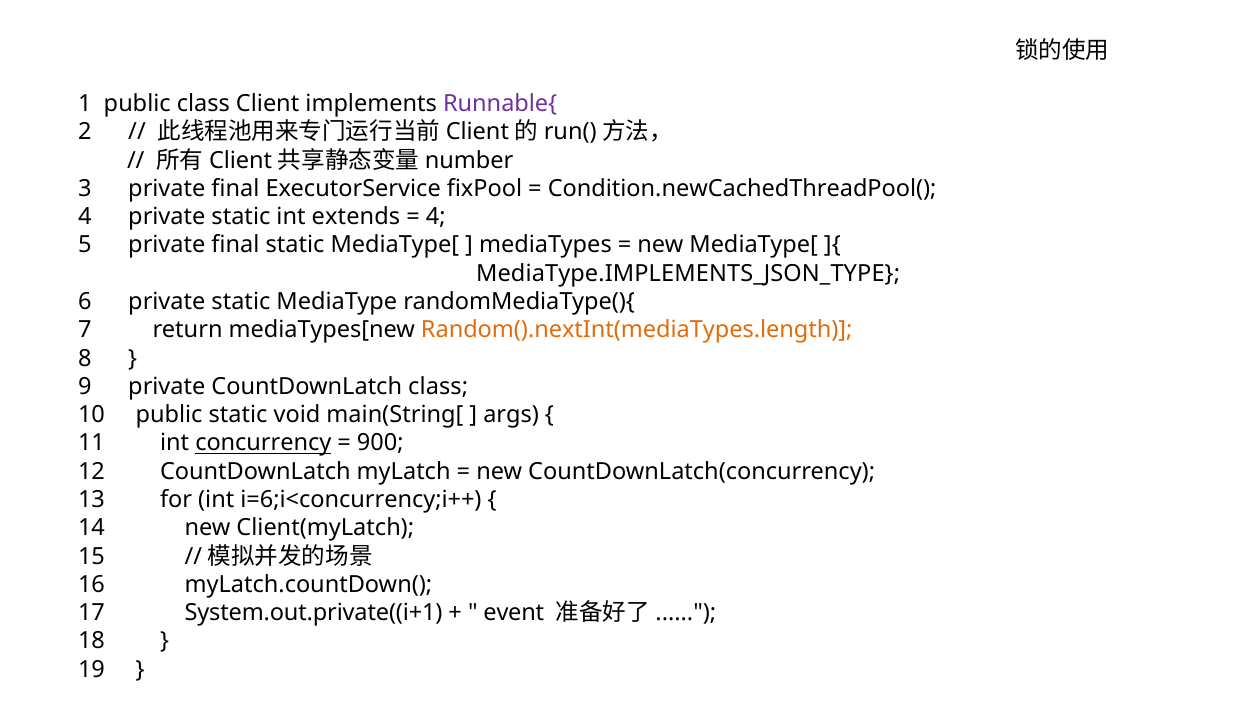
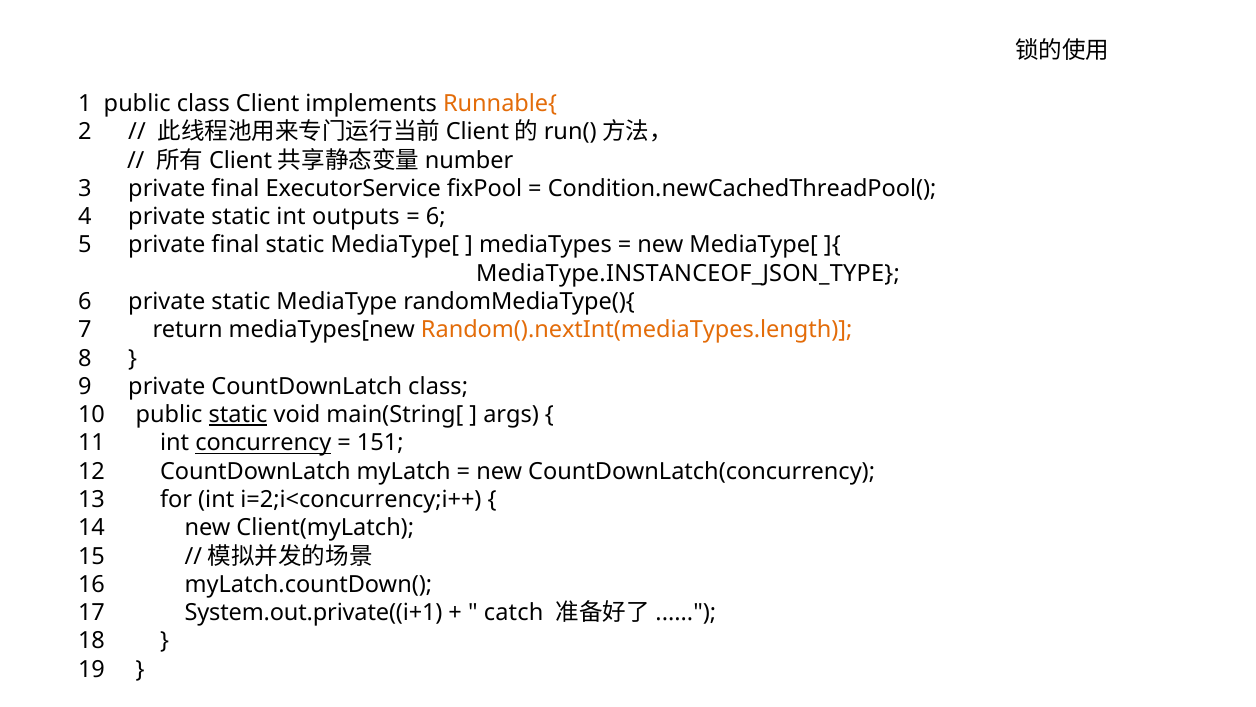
Runnable{ colour: purple -> orange
extends: extends -> outputs
4 at (436, 217): 4 -> 6
MediaType.IMPLEMENTS_JSON_TYPE: MediaType.IMPLEMENTS_JSON_TYPE -> MediaType.INSTANCEOF_JSON_TYPE
static at (238, 415) underline: none -> present
900: 900 -> 151
i=6;i<concurrency;i++: i=6;i<concurrency;i++ -> i=2;i<concurrency;i++
event: event -> catch
